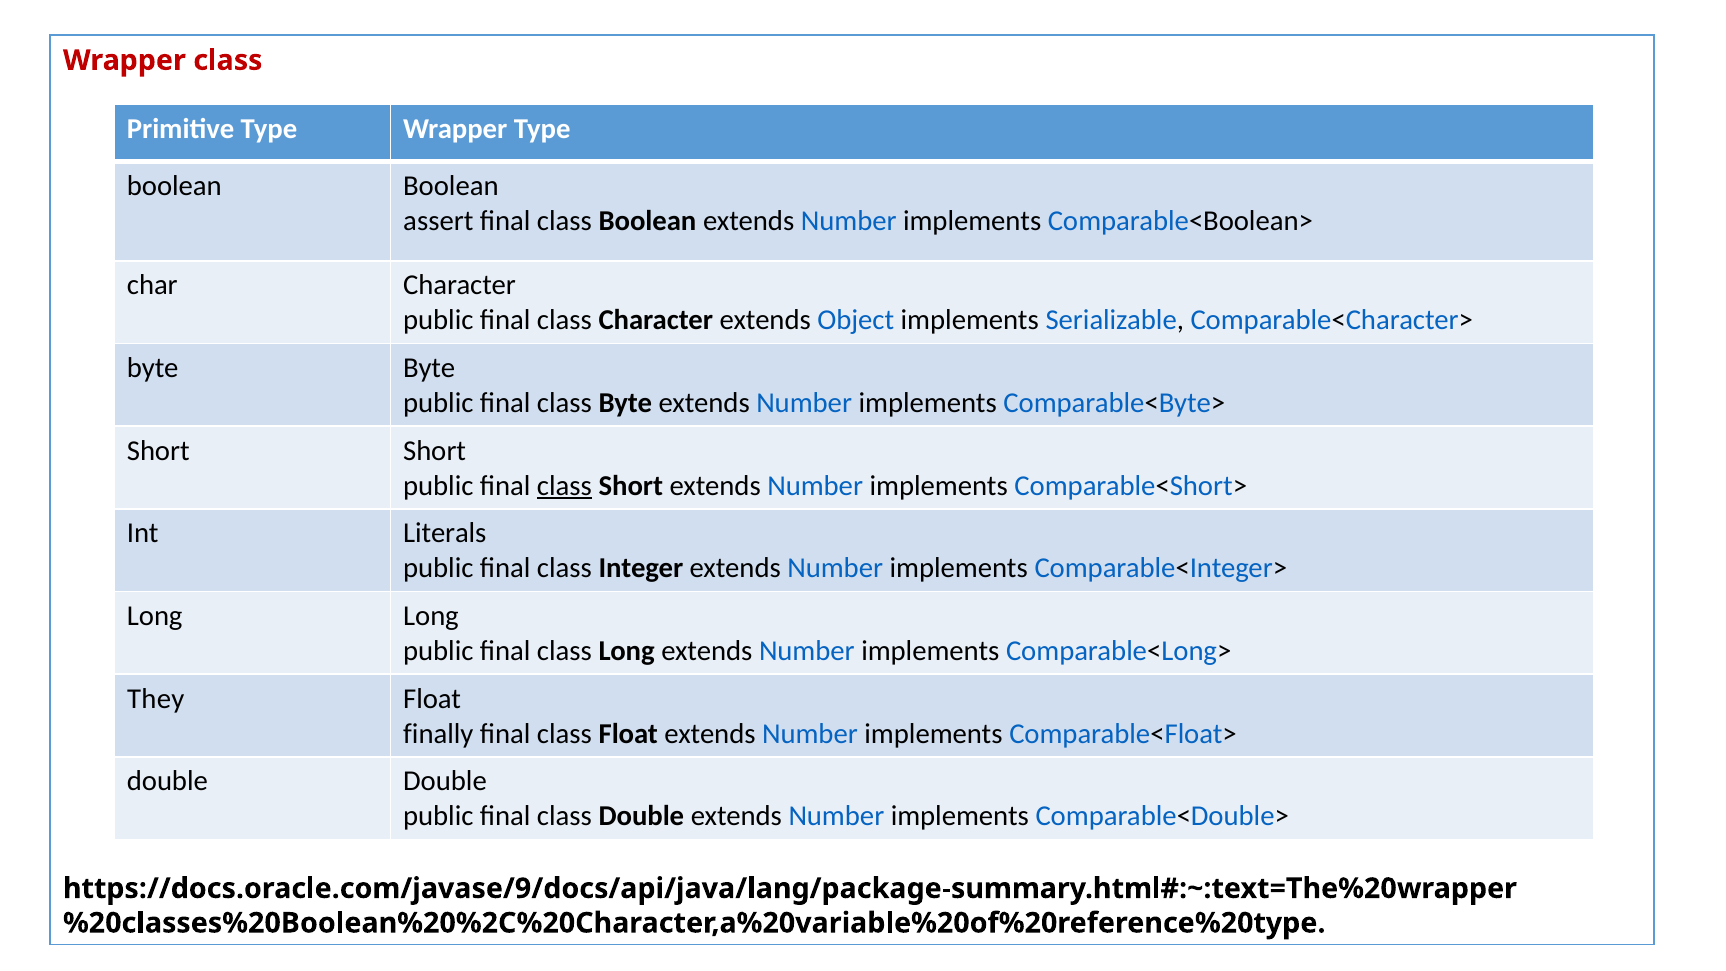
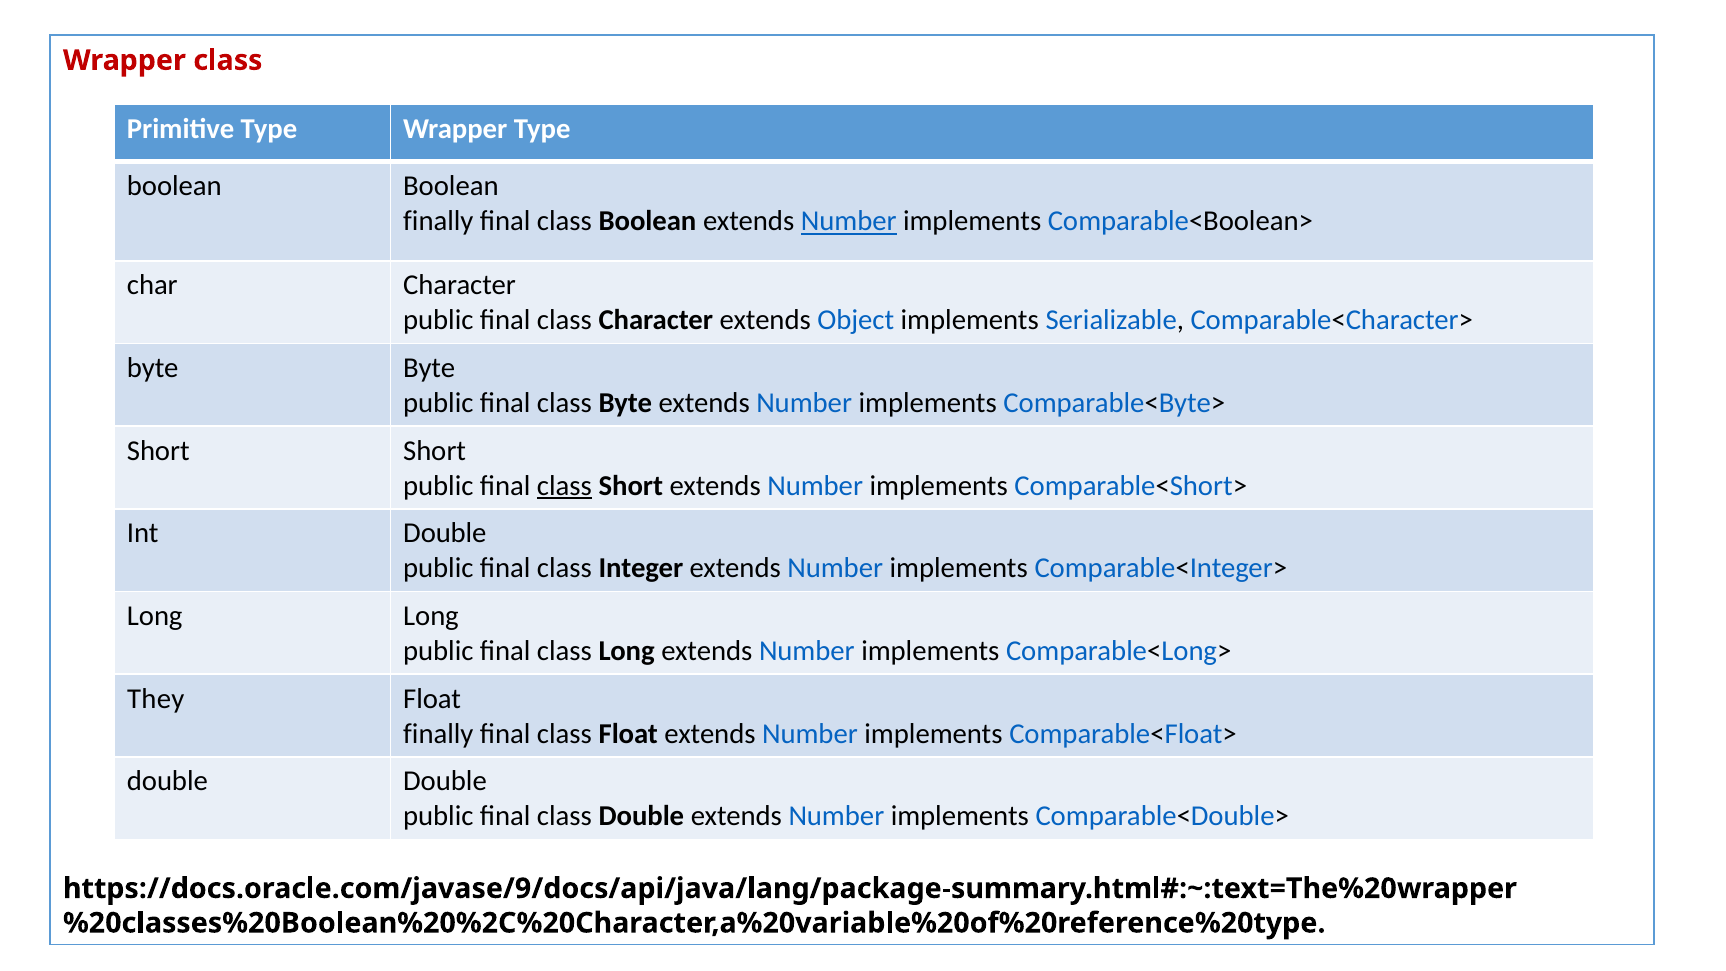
assert at (438, 221): assert -> finally
Number at (849, 221) underline: none -> present
Int Literals: Literals -> Double
